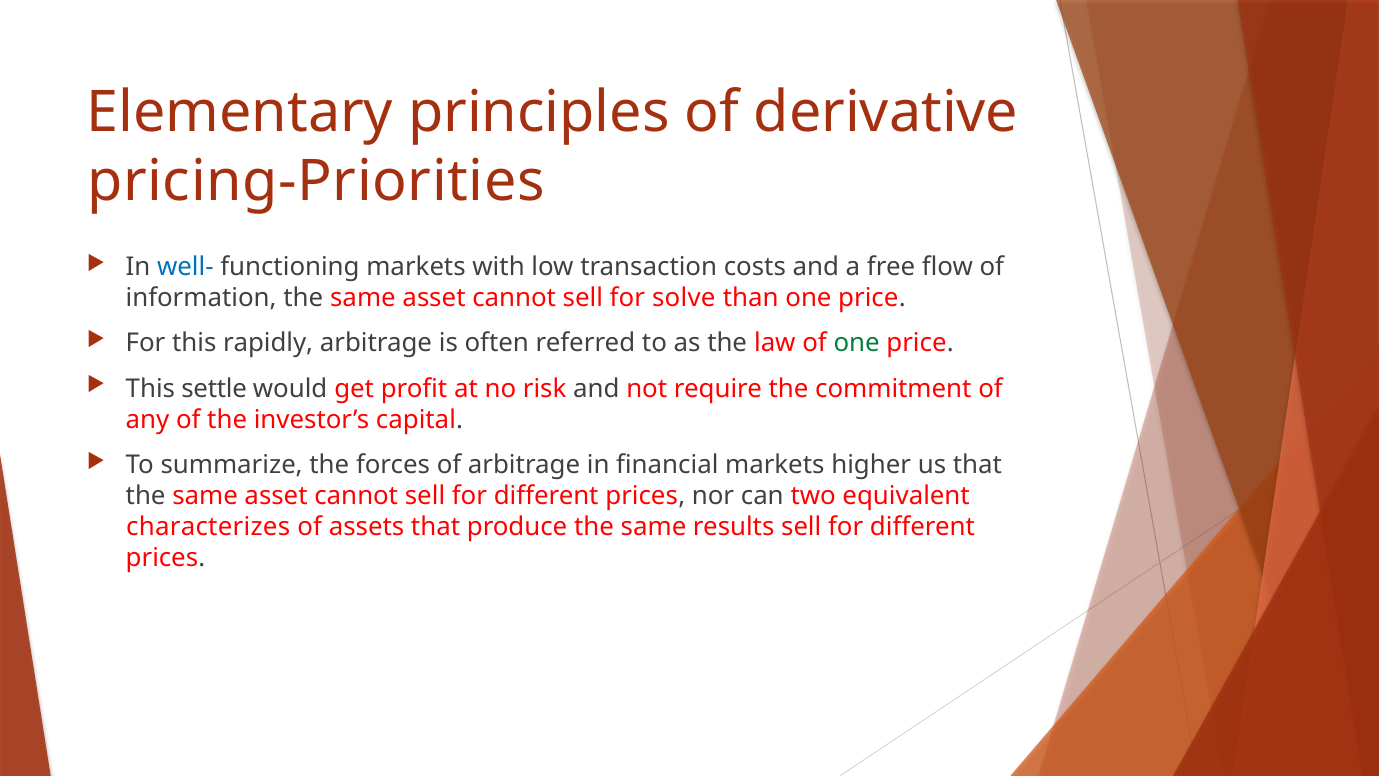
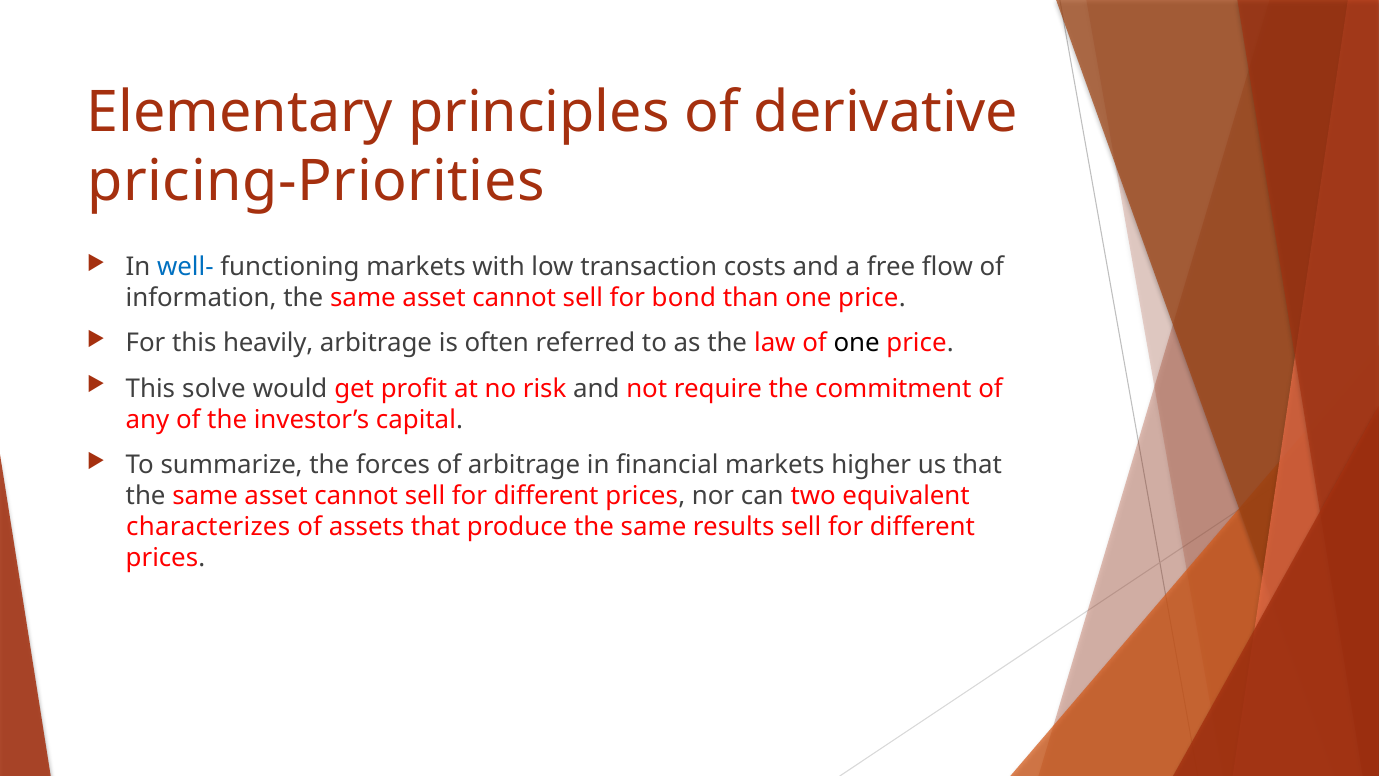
solve: solve -> bond
rapidly: rapidly -> heavily
one at (857, 343) colour: green -> black
settle: settle -> solve
